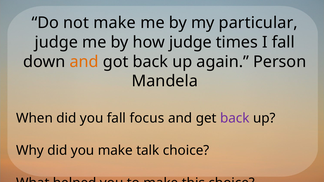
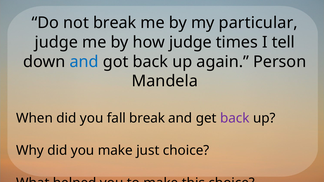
not make: make -> break
I fall: fall -> tell
and at (84, 62) colour: orange -> blue
fall focus: focus -> break
talk: talk -> just
